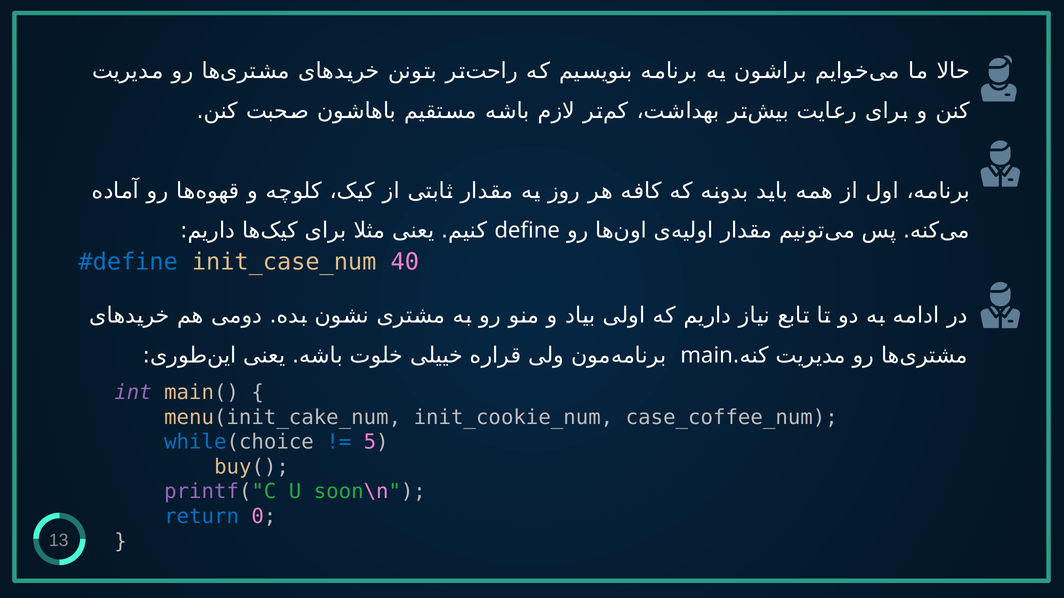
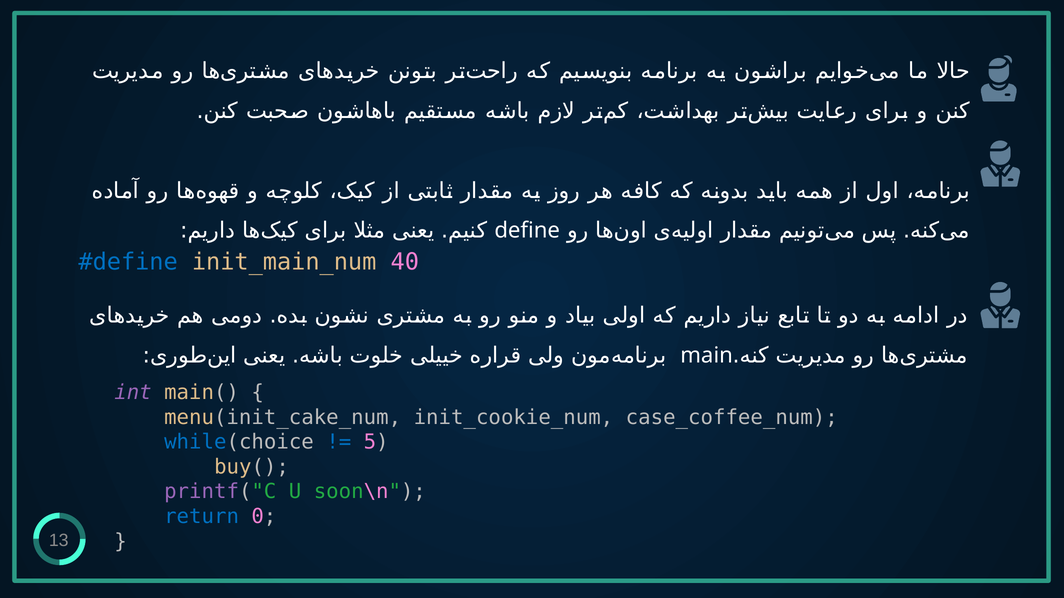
init_case_num: init_case_num -> init_main_num
